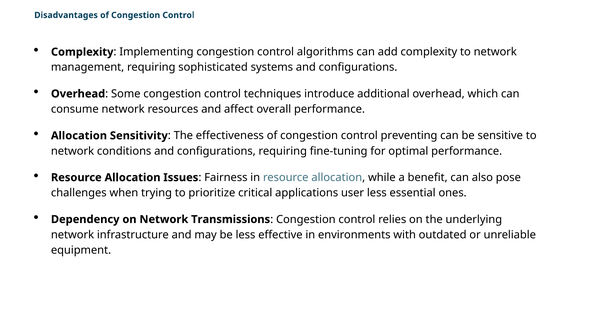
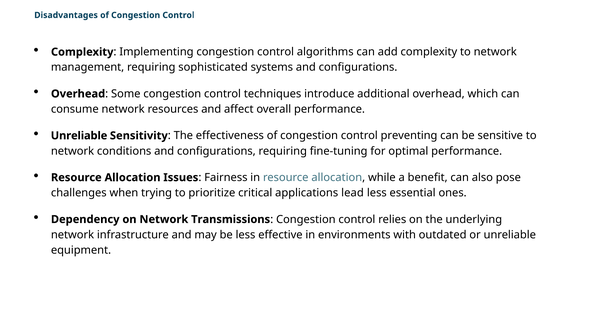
Allocation at (79, 135): Allocation -> Unreliable
user: user -> lead
